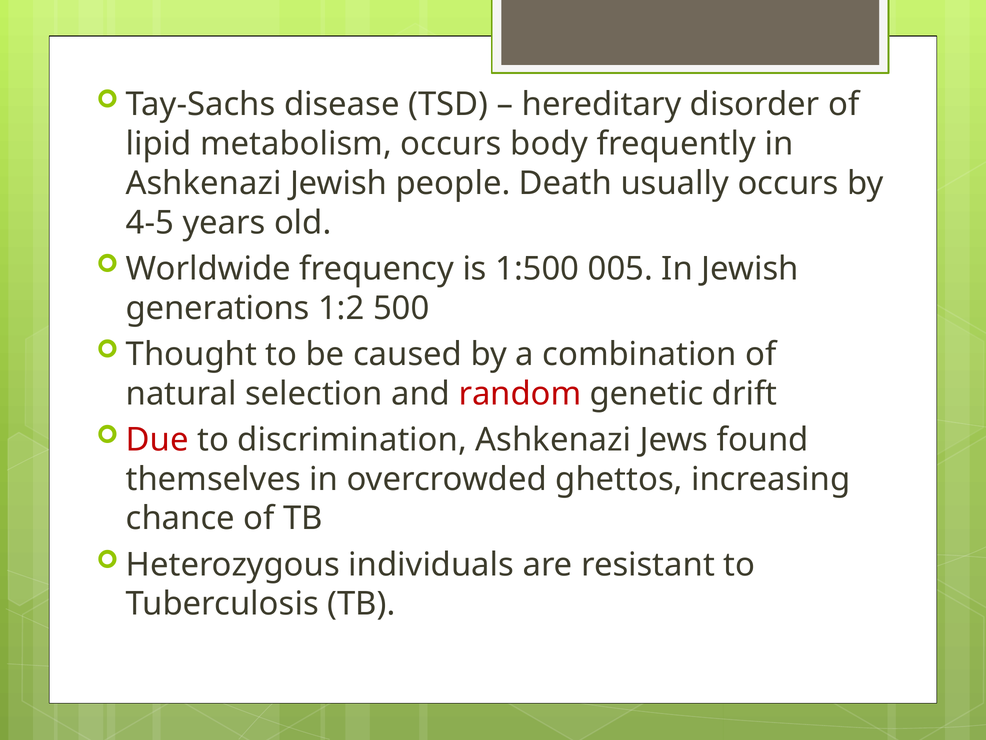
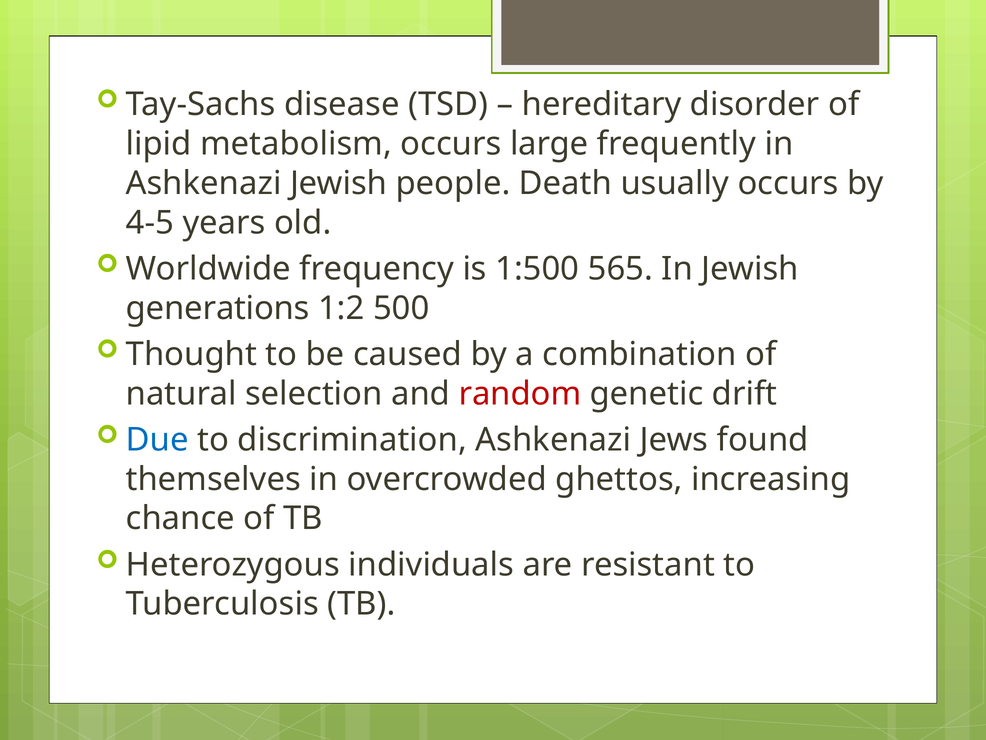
body: body -> large
005: 005 -> 565
Due colour: red -> blue
